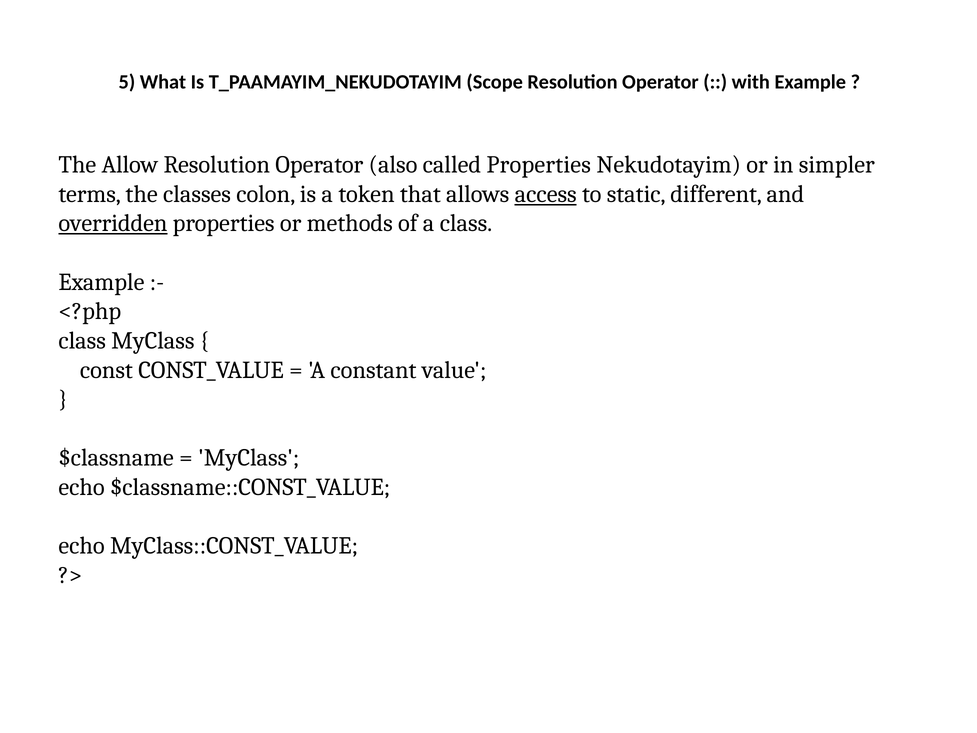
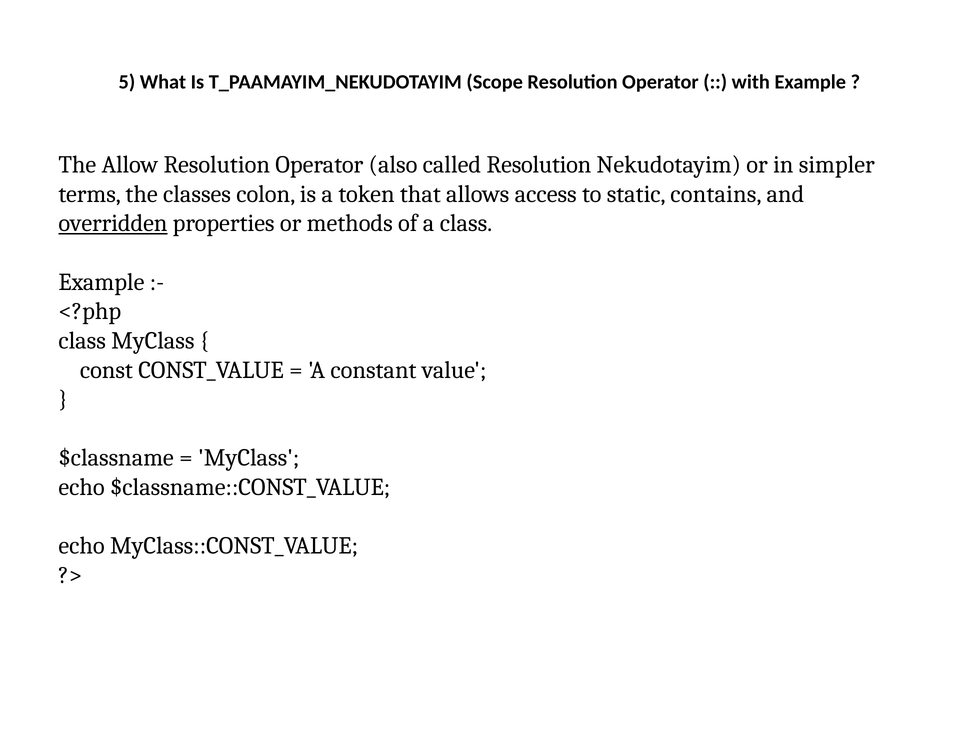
called Properties: Properties -> Resolution
access underline: present -> none
different: different -> contains
